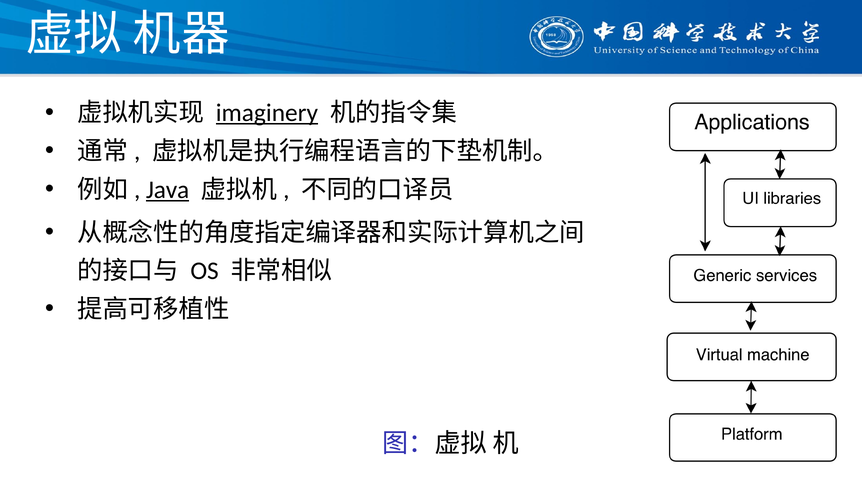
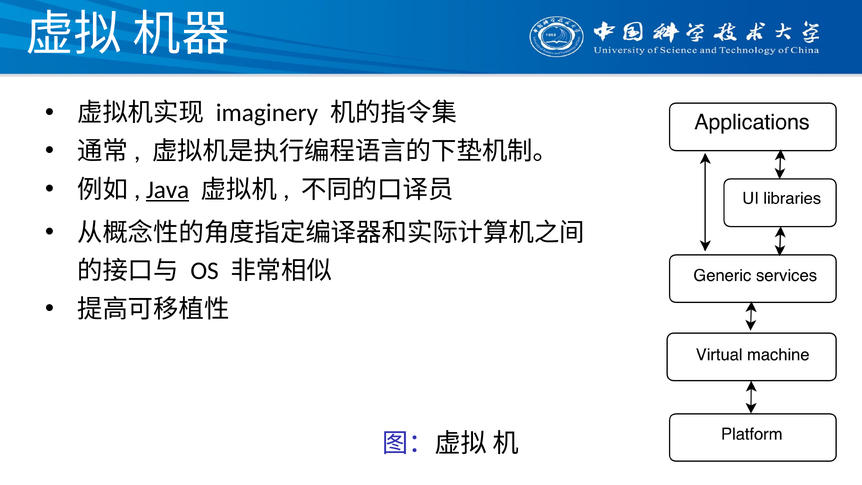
imaginery underline: present -> none
